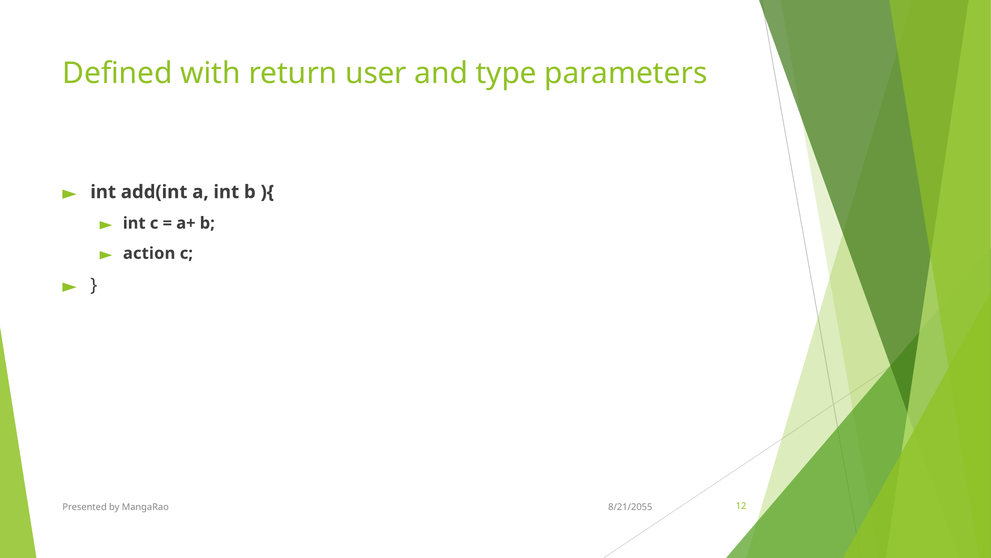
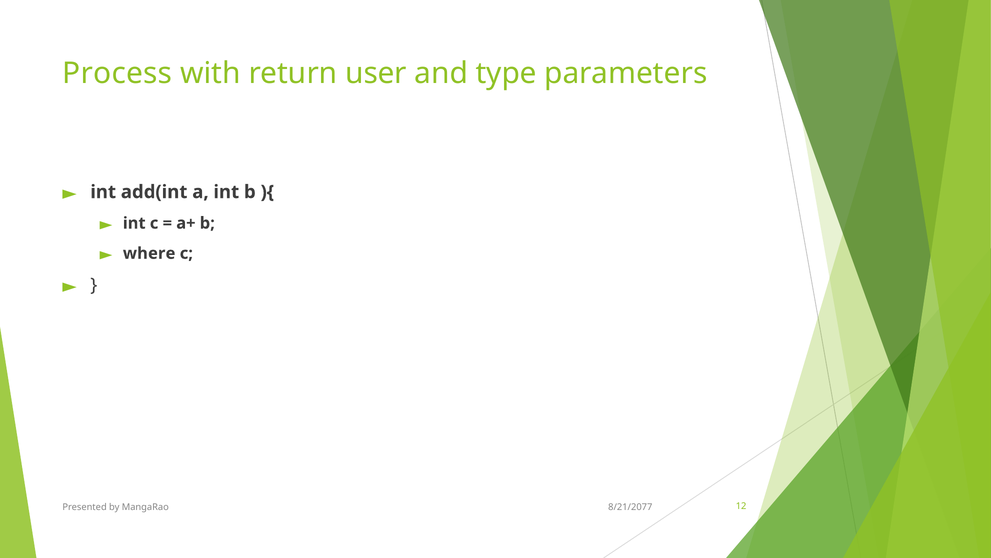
Defined: Defined -> Process
action: action -> where
8/21/2055: 8/21/2055 -> 8/21/2077
